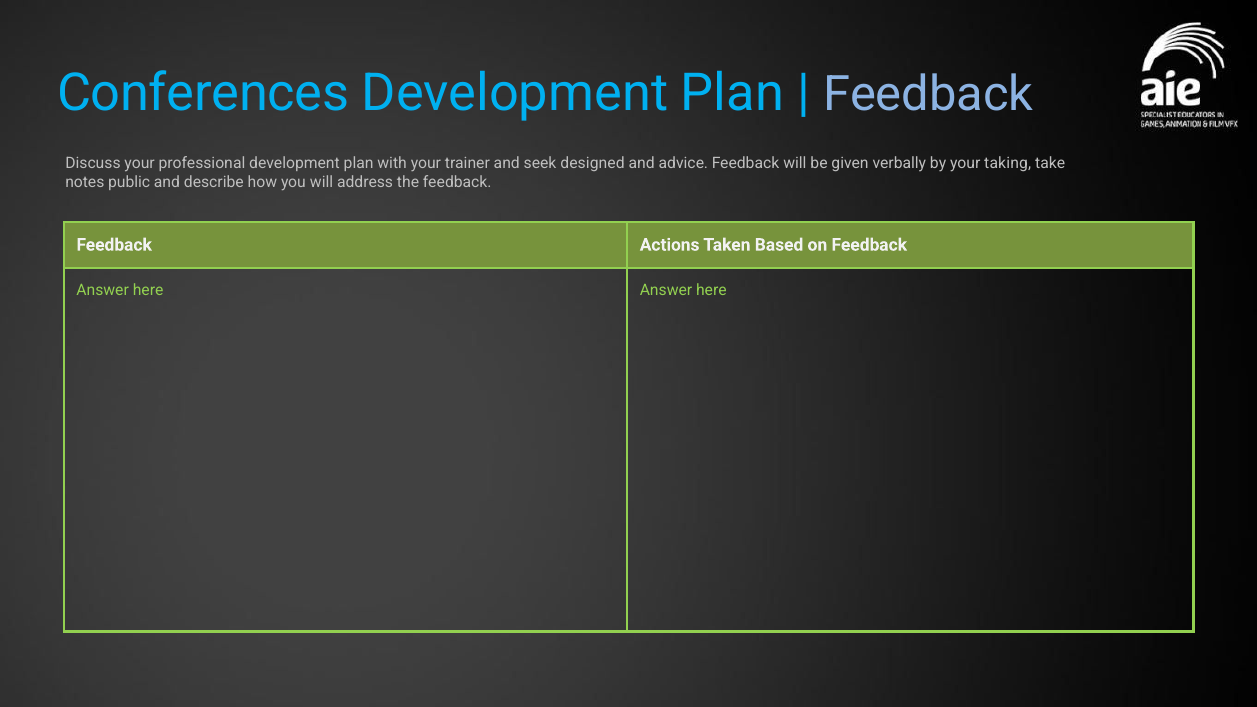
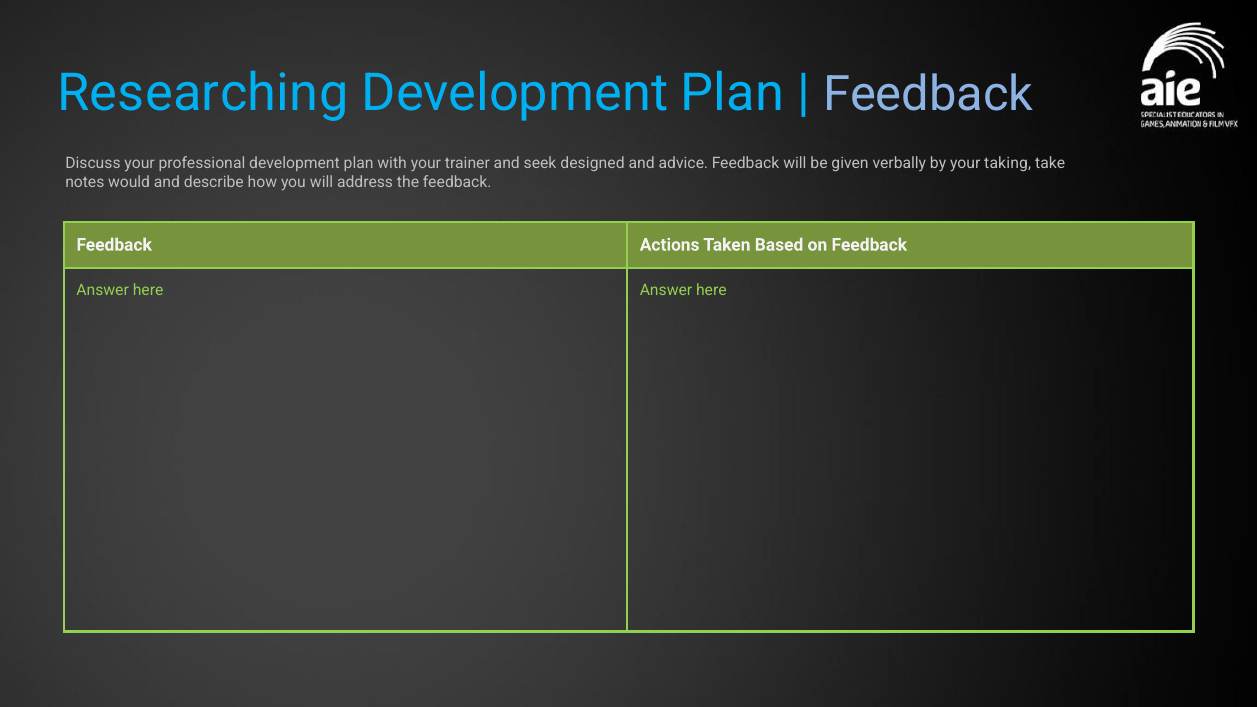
Conferences: Conferences -> Researching
public: public -> would
